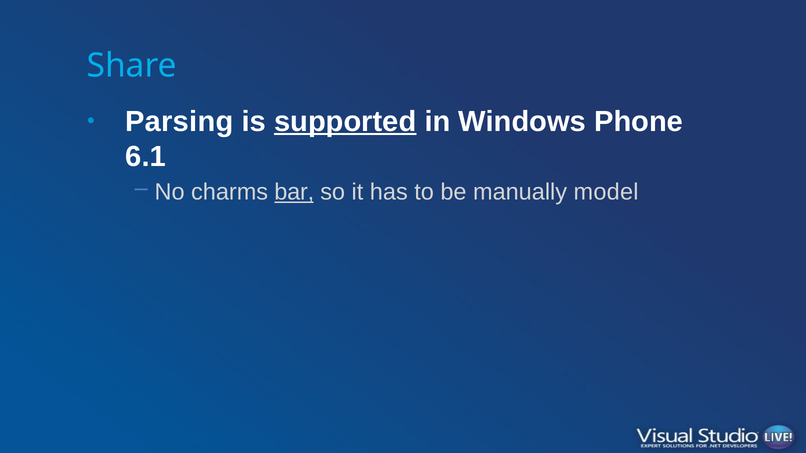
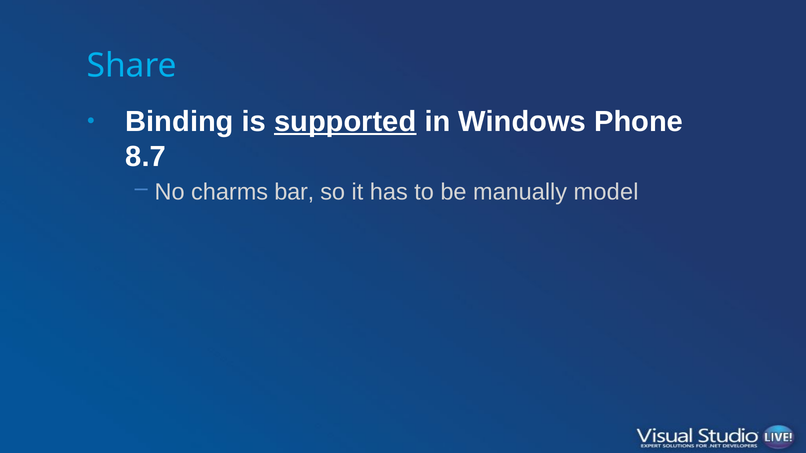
Parsing: Parsing -> Binding
6.1: 6.1 -> 8.7
bar underline: present -> none
